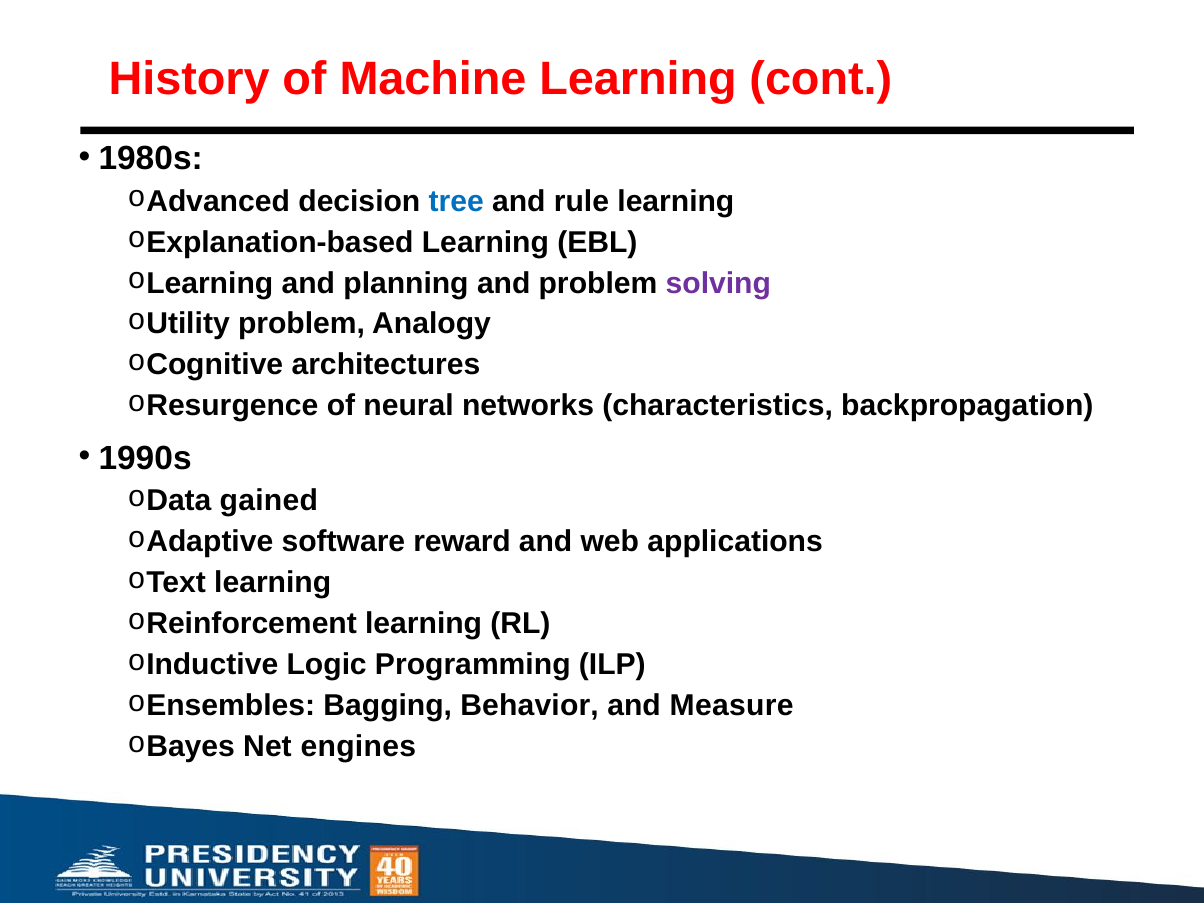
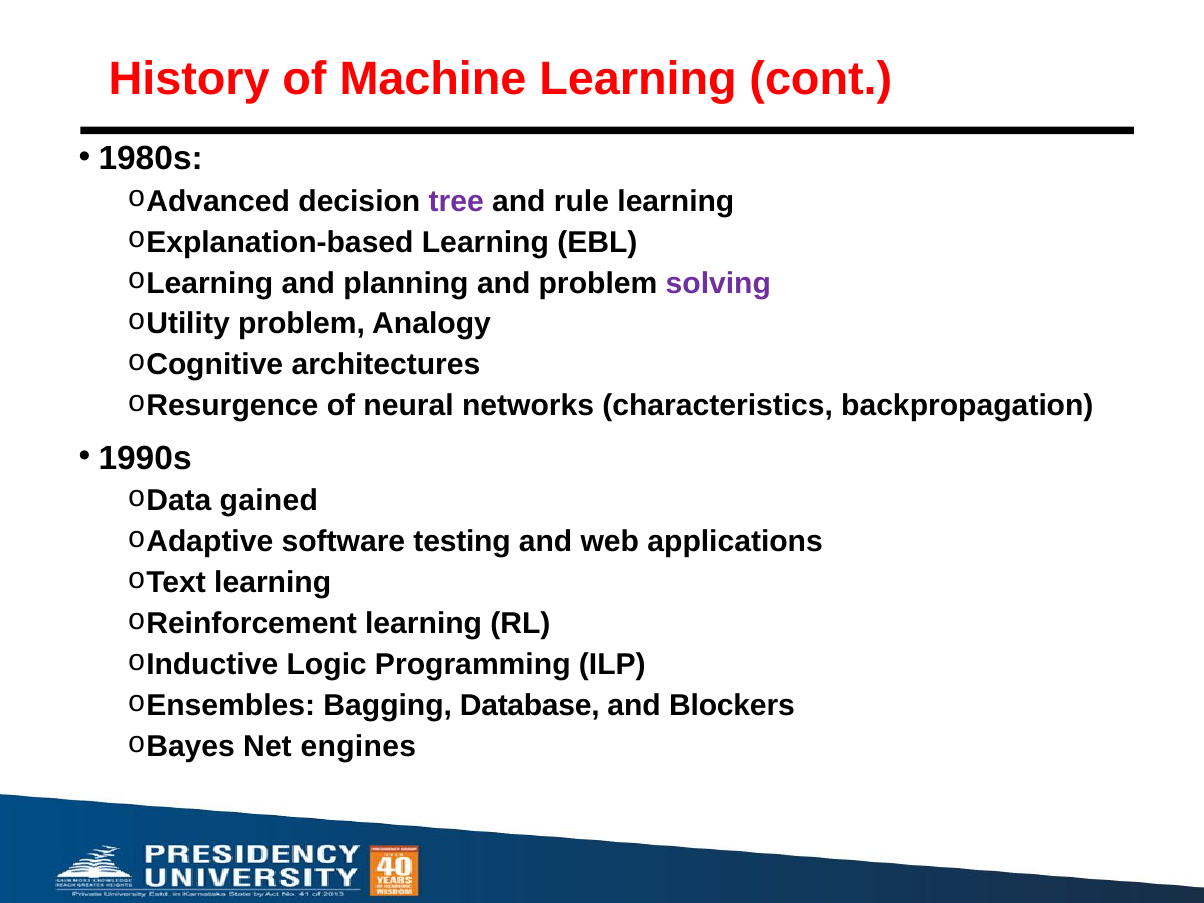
tree colour: blue -> purple
reward: reward -> testing
Behavior: Behavior -> Database
Measure: Measure -> Blockers
